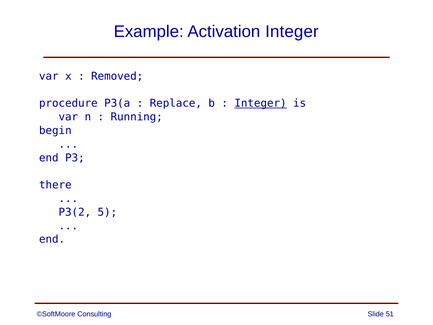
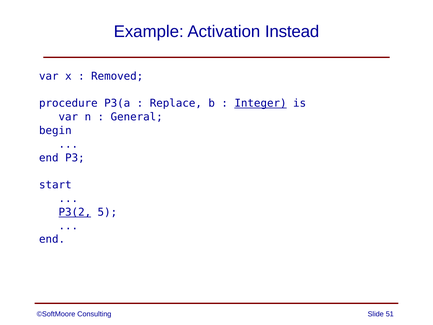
Activation Integer: Integer -> Instead
Running: Running -> General
there: there -> start
P3(2 underline: none -> present
